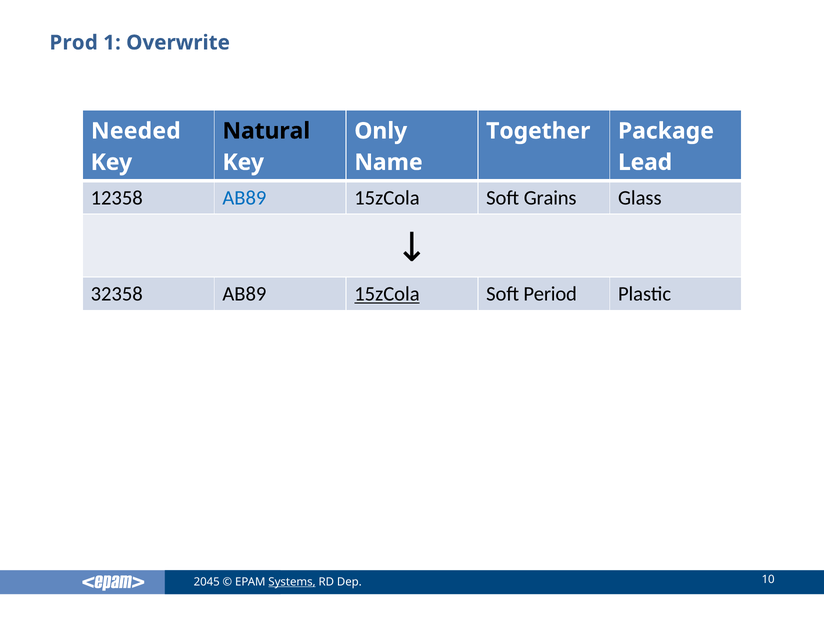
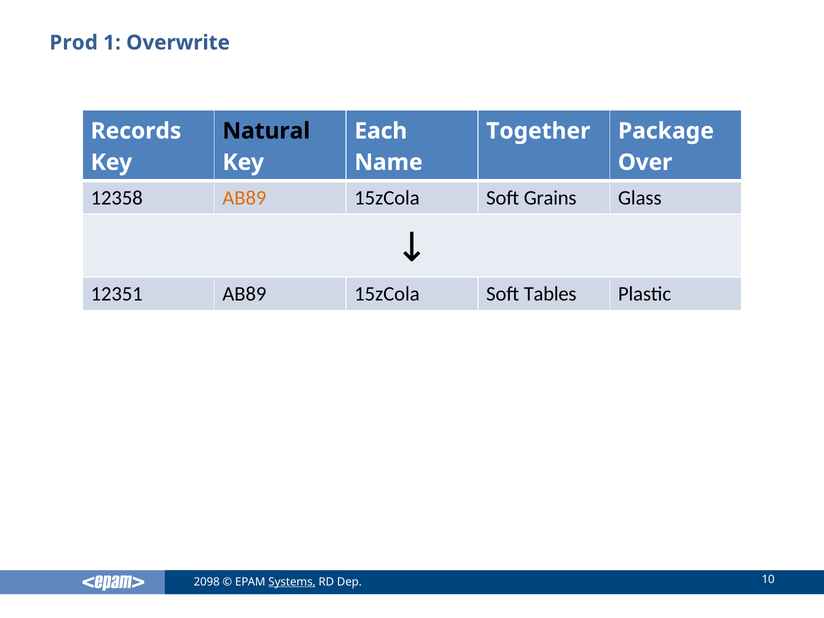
Needed: Needed -> Records
Only: Only -> Each
Lead: Lead -> Over
AB89 at (244, 198) colour: blue -> orange
32358: 32358 -> 12351
15zCola at (387, 294) underline: present -> none
Period: Period -> Tables
2045: 2045 -> 2098
